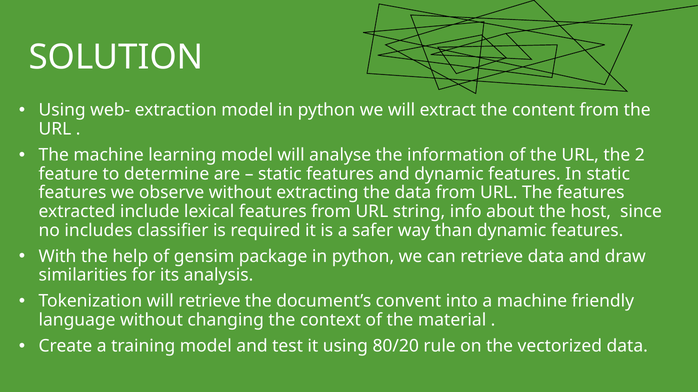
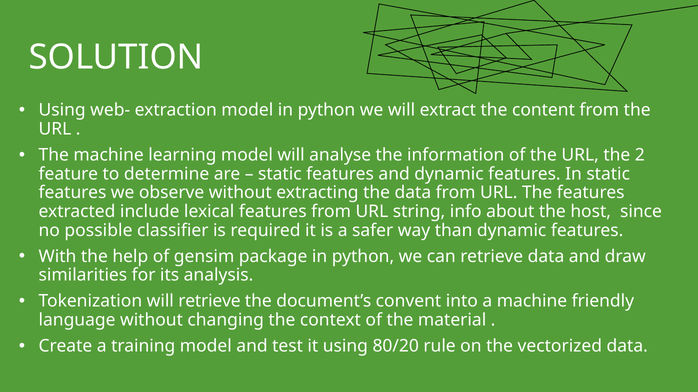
includes: includes -> possible
